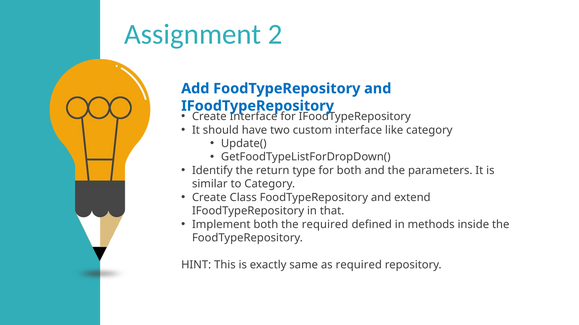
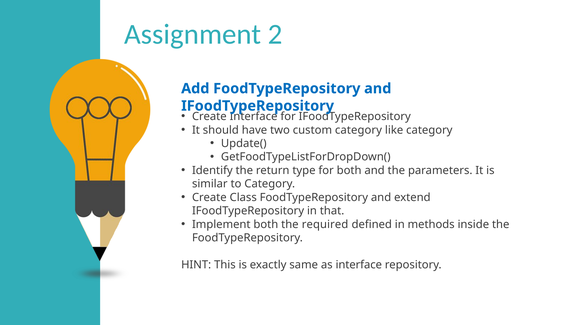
custom interface: interface -> category
as required: required -> interface
